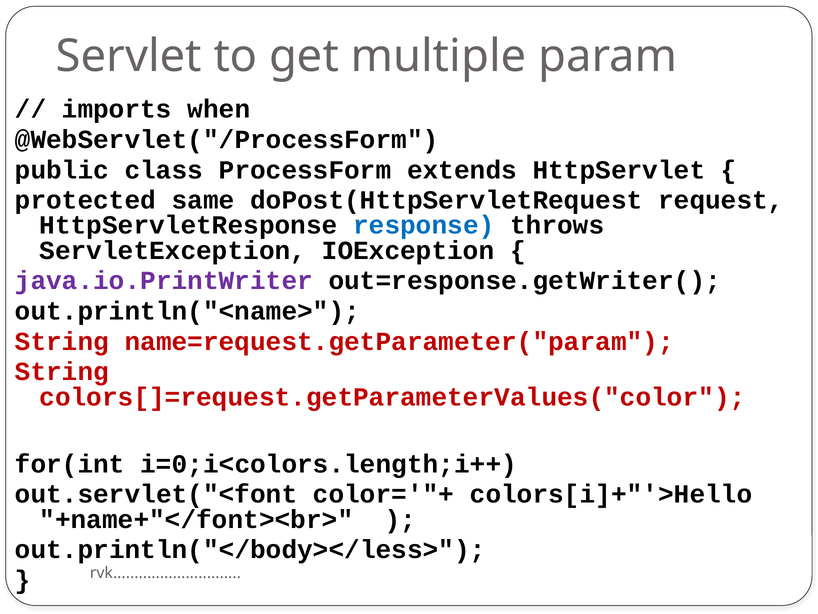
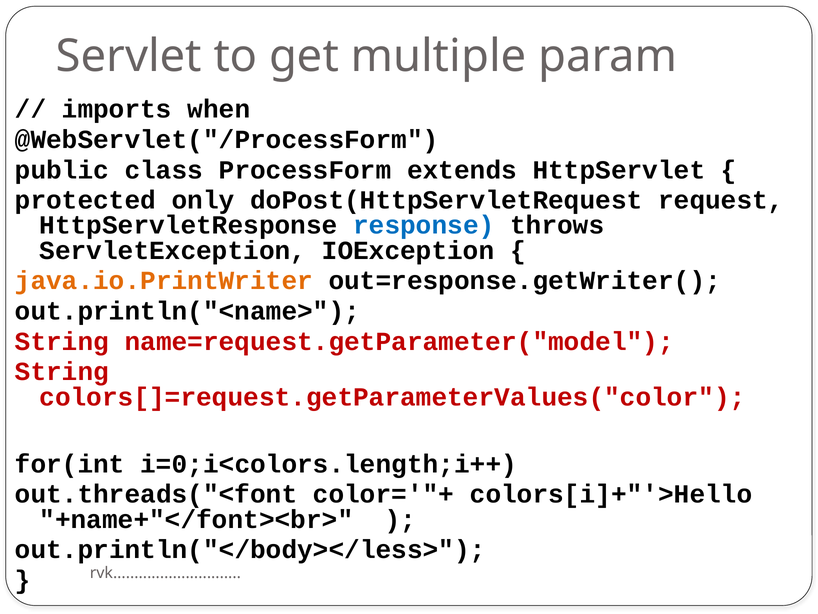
same: same -> only
java.io.PrintWriter colour: purple -> orange
name=request.getParameter("param: name=request.getParameter("param -> name=request.getParameter("model
out.servlet("<font: out.servlet("<font -> out.threads("<font
